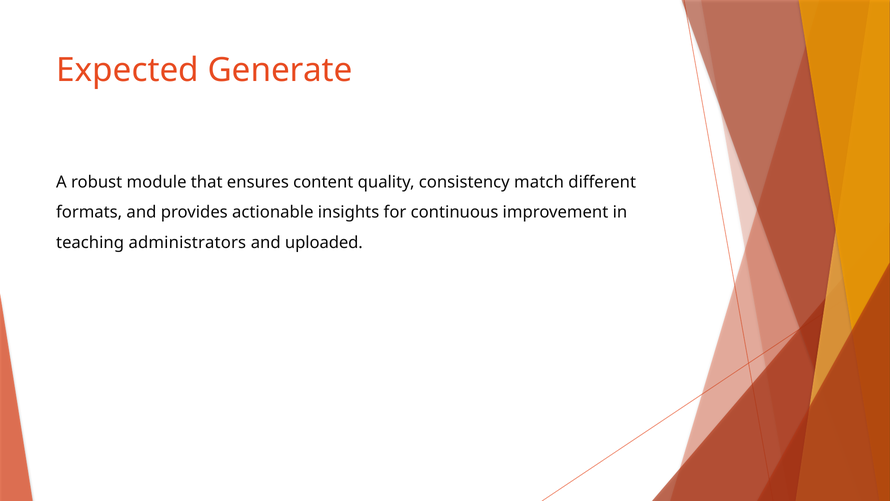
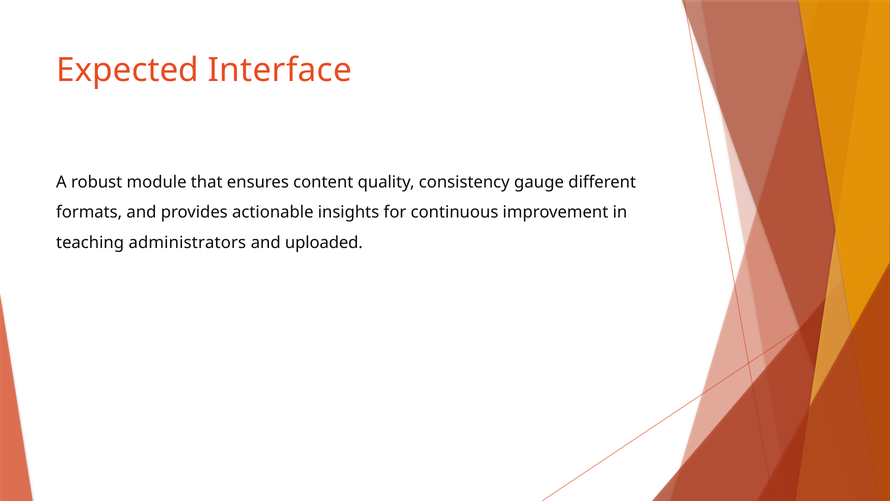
Generate: Generate -> Interface
match: match -> gauge
